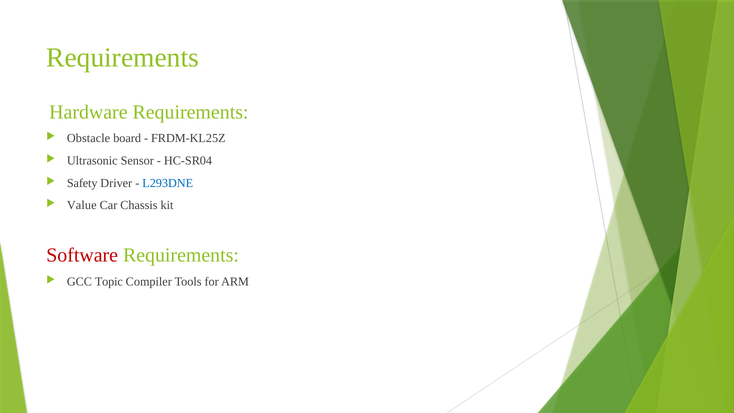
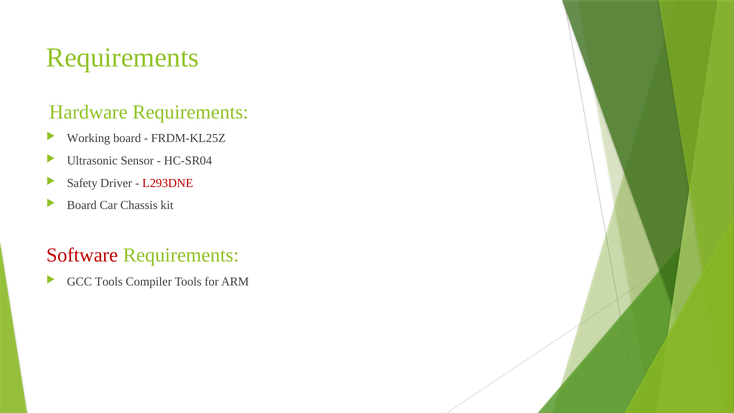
Obstacle: Obstacle -> Working
L293DNE colour: blue -> red
Value at (82, 205): Value -> Board
GCC Topic: Topic -> Tools
